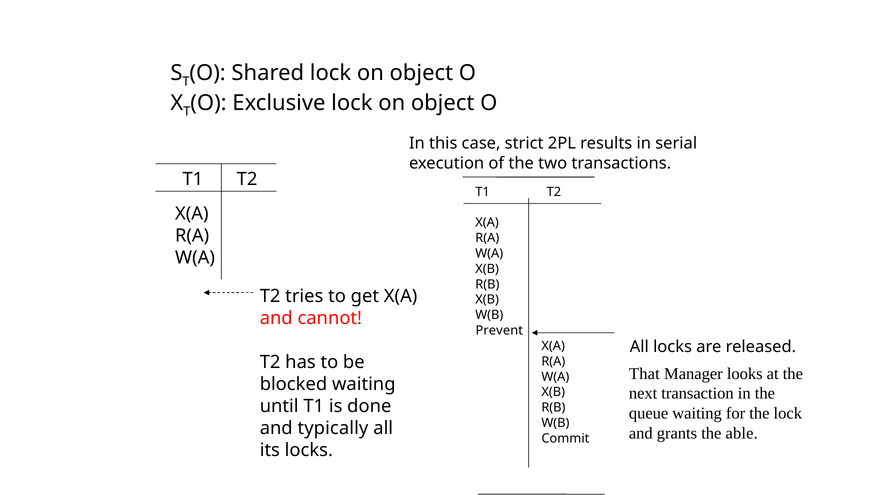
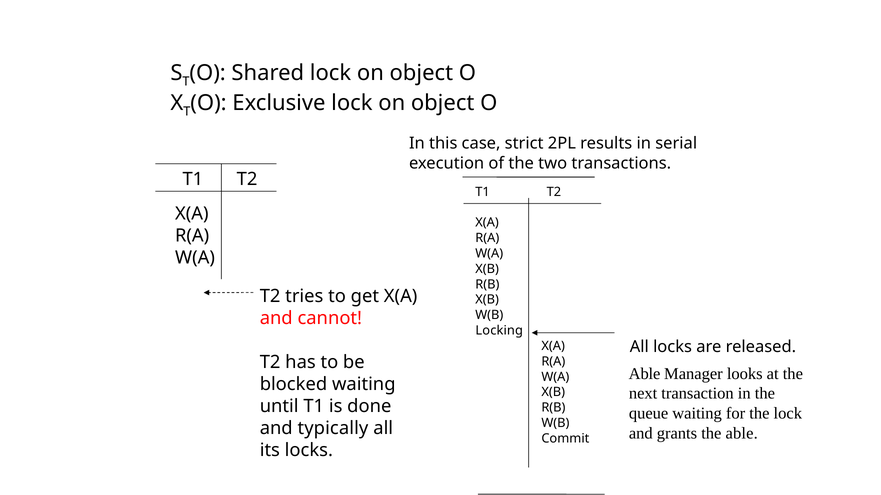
Prevent: Prevent -> Locking
That at (644, 374): That -> Able
